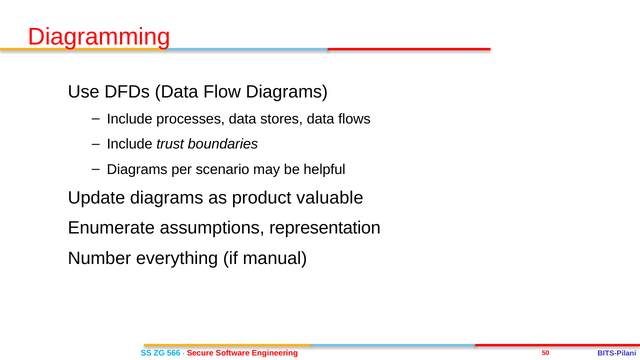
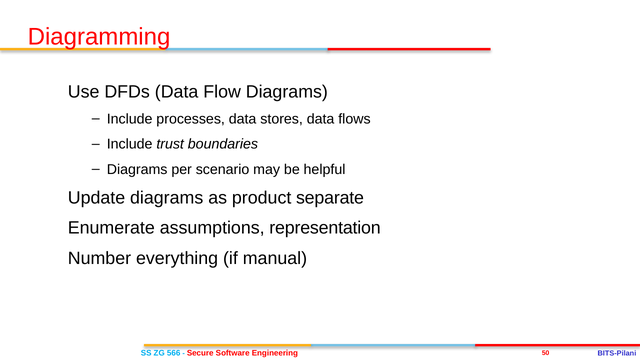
valuable: valuable -> separate
